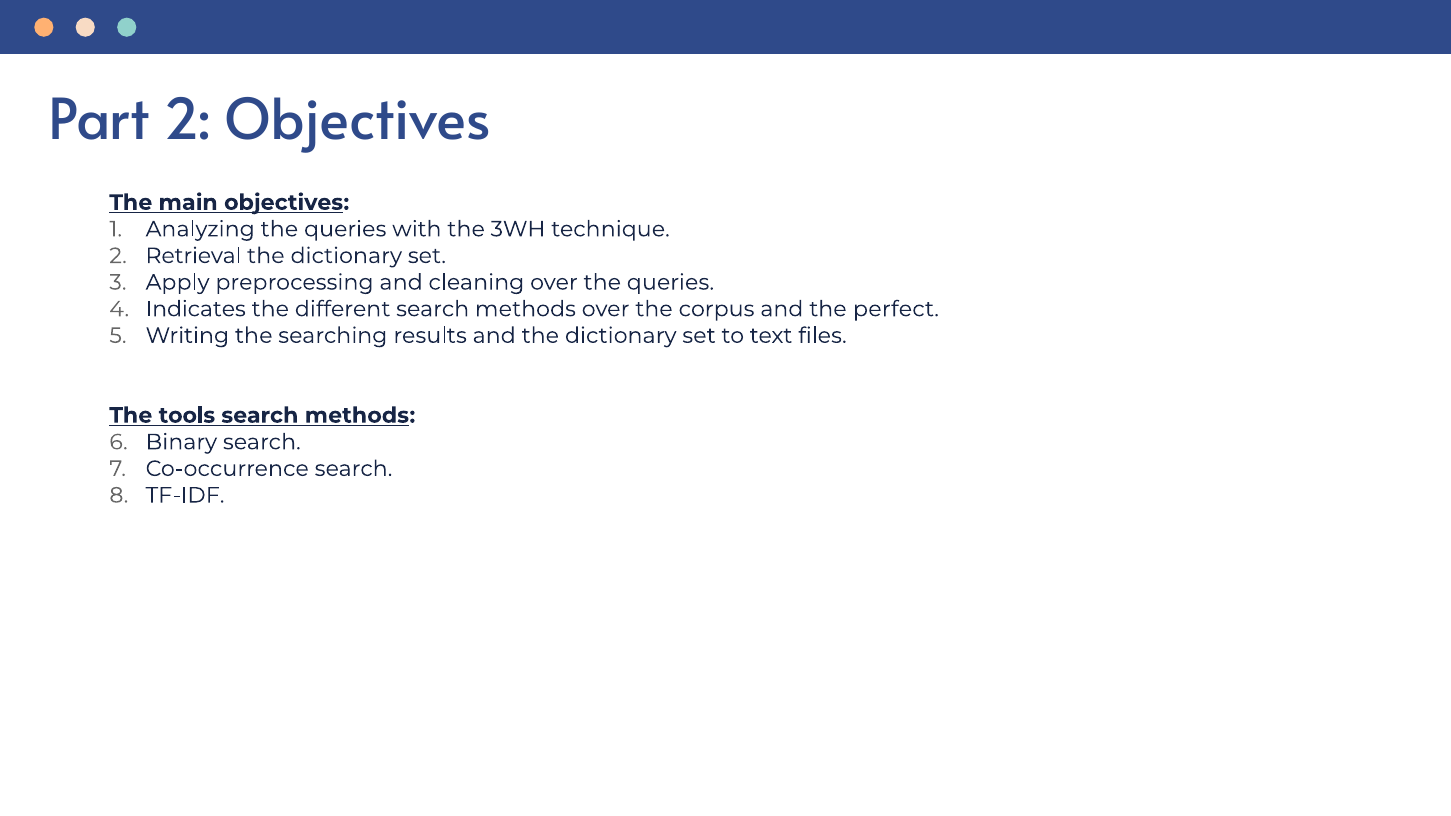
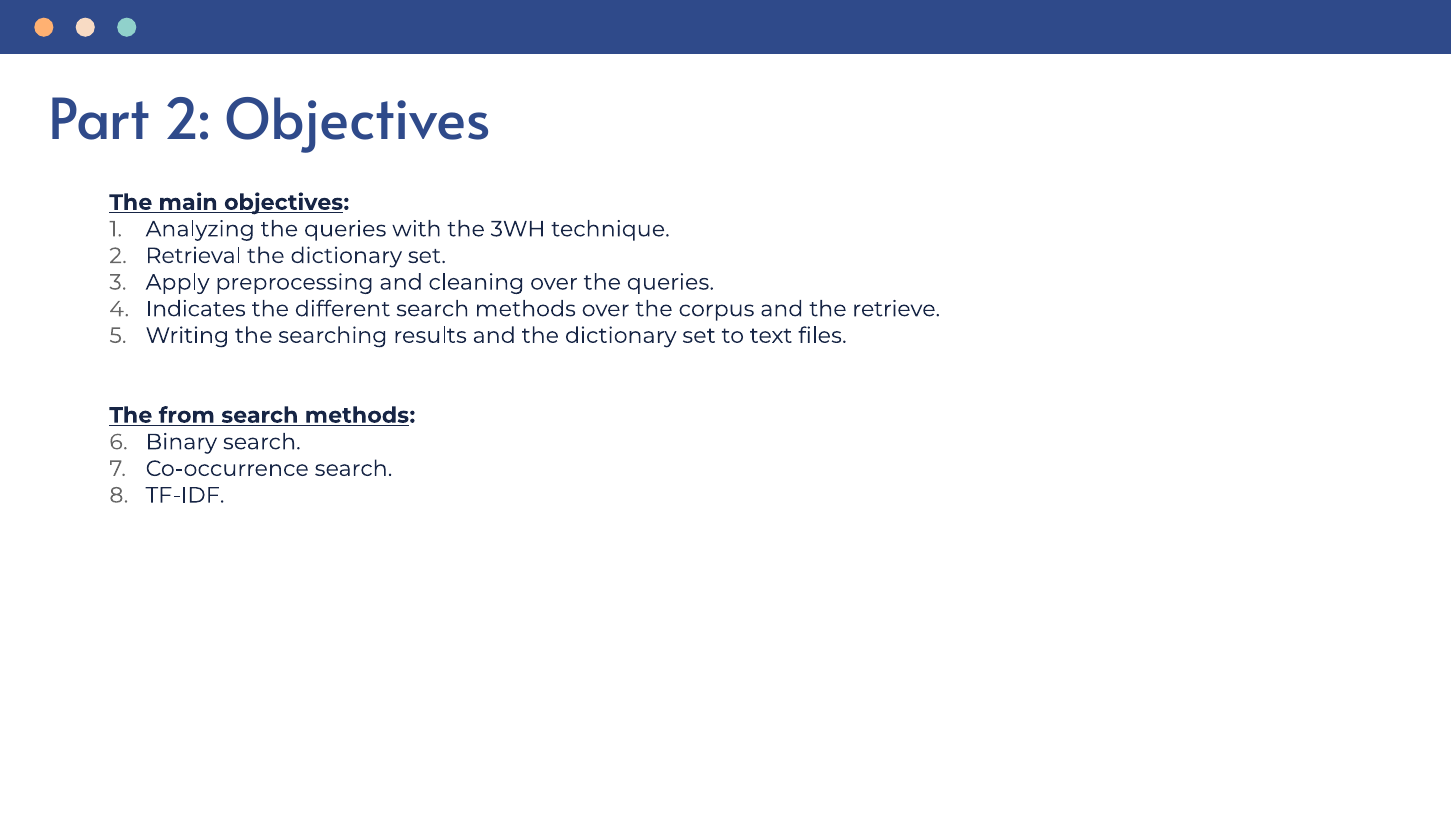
perfect: perfect -> retrieve
tools: tools -> from
